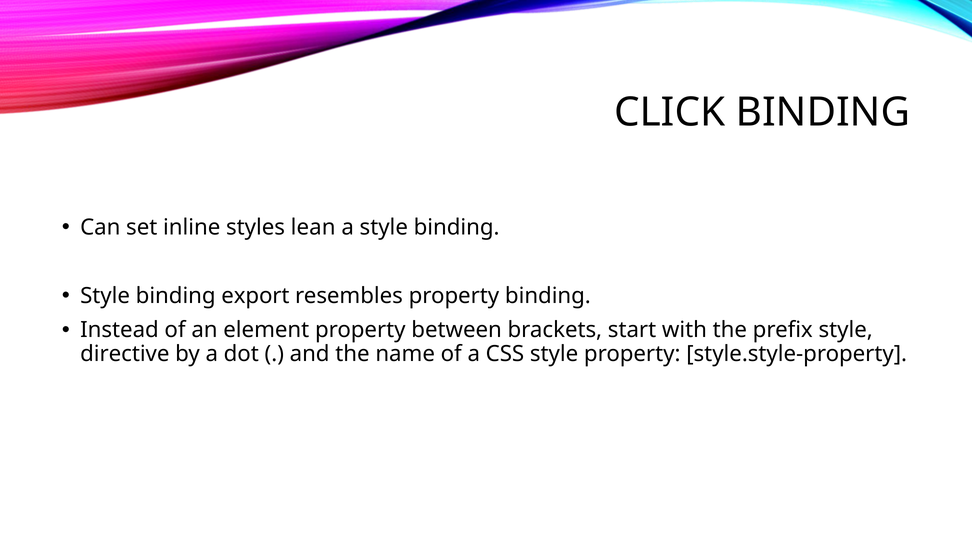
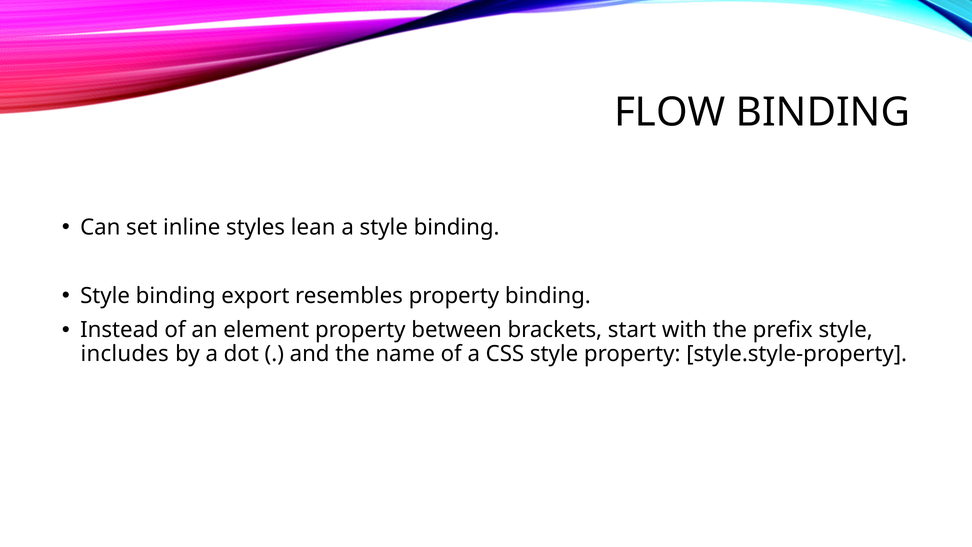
CLICK: CLICK -> FLOW
directive: directive -> includes
